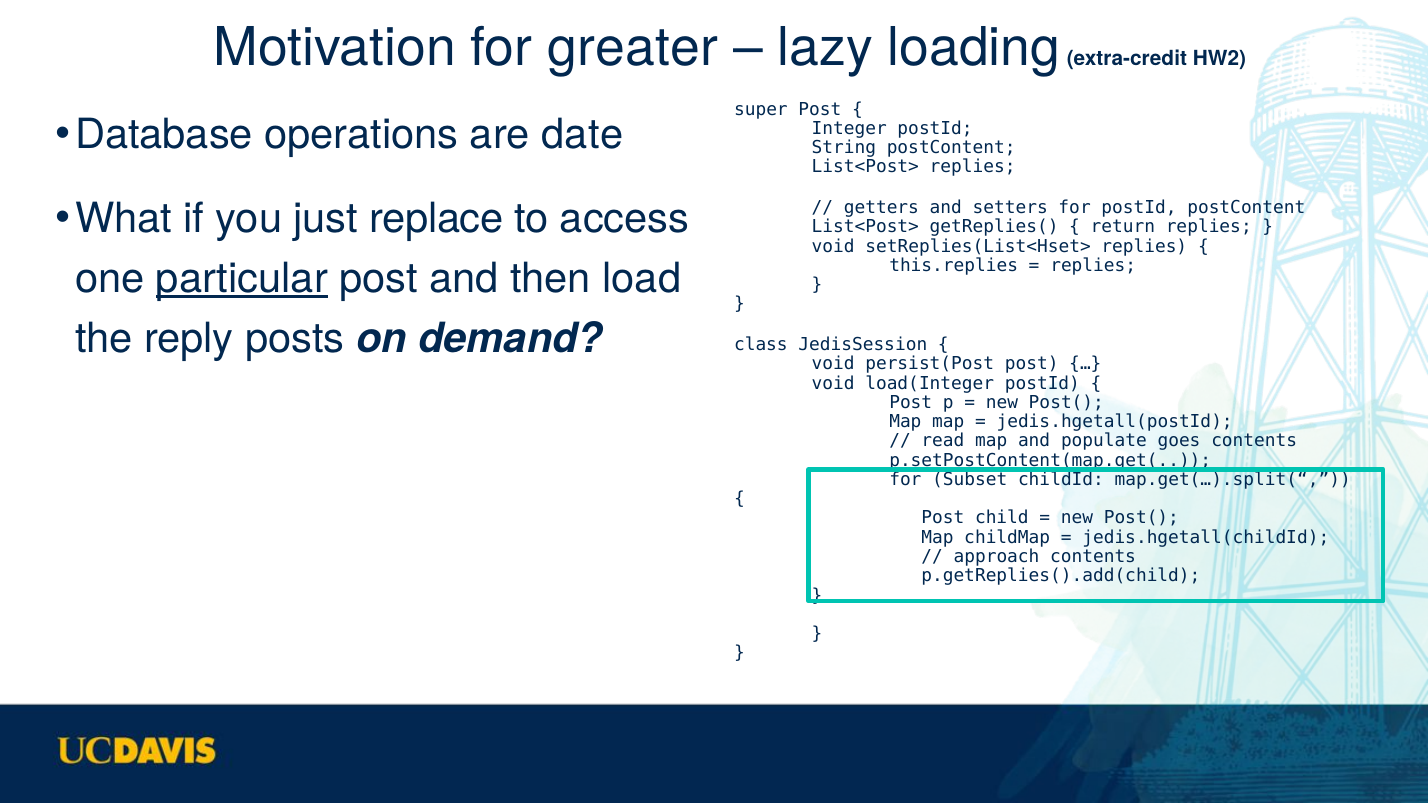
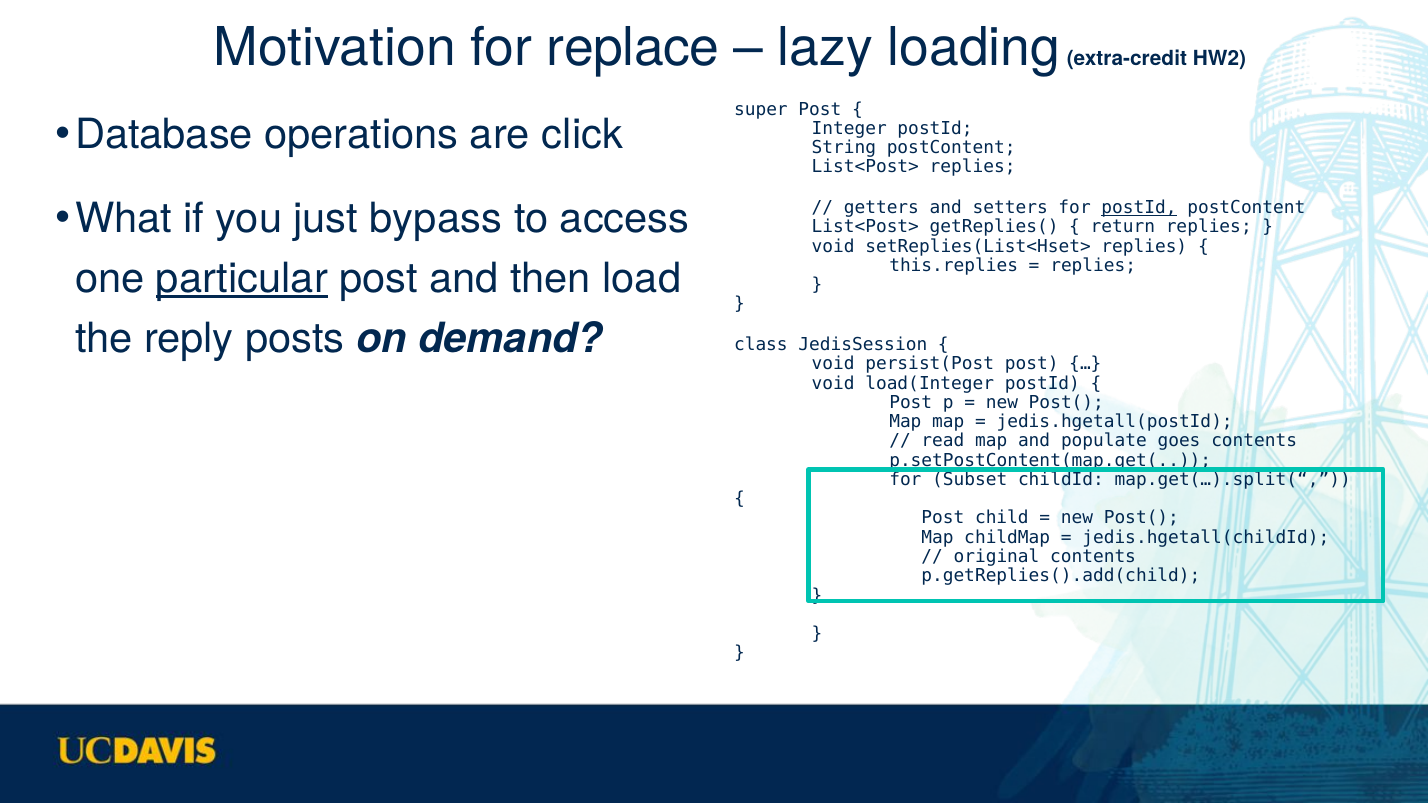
greater: greater -> replace
date: date -> click
replace: replace -> bypass
postId at (1139, 208) underline: none -> present
approach: approach -> original
